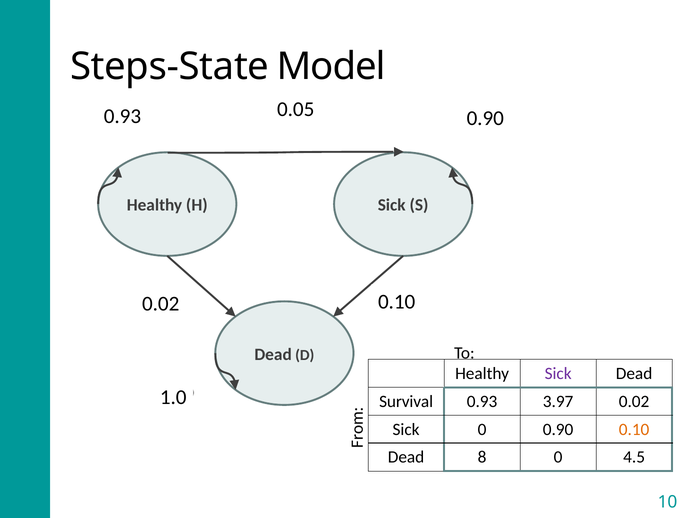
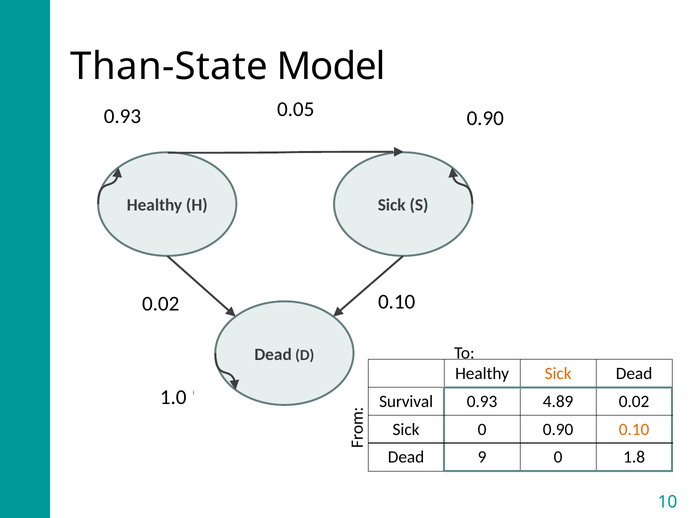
Steps-State: Steps-State -> Than-State
Sick at (558, 374) colour: purple -> orange
3.97: 3.97 -> 4.89
8: 8 -> 9
4.5: 4.5 -> 1.8
